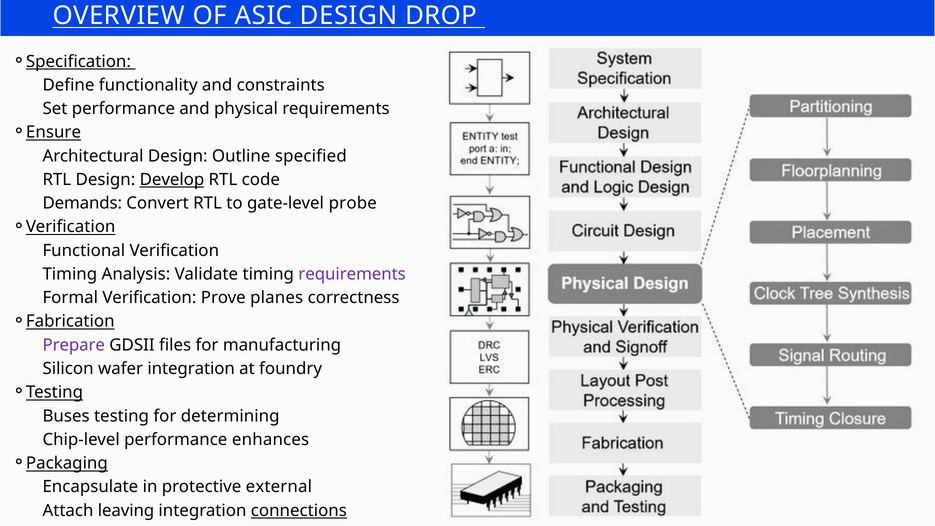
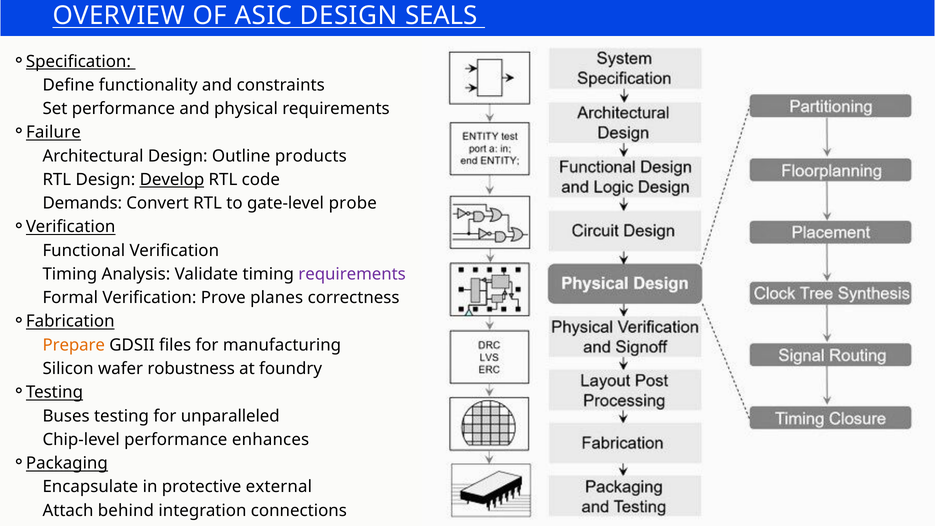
DROP: DROP -> SEALS
Ensure: Ensure -> Failure
specified: specified -> products
Prepare colour: purple -> orange
wafer integration: integration -> robustness
determining: determining -> unparalleled
leaving: leaving -> behind
connections underline: present -> none
